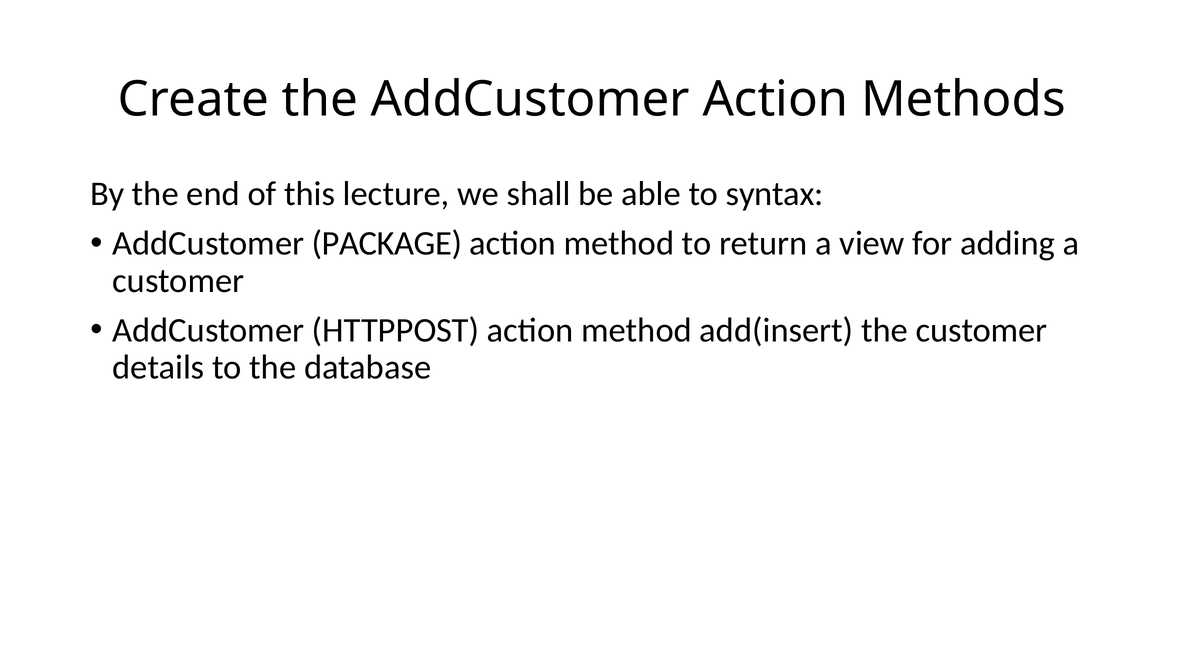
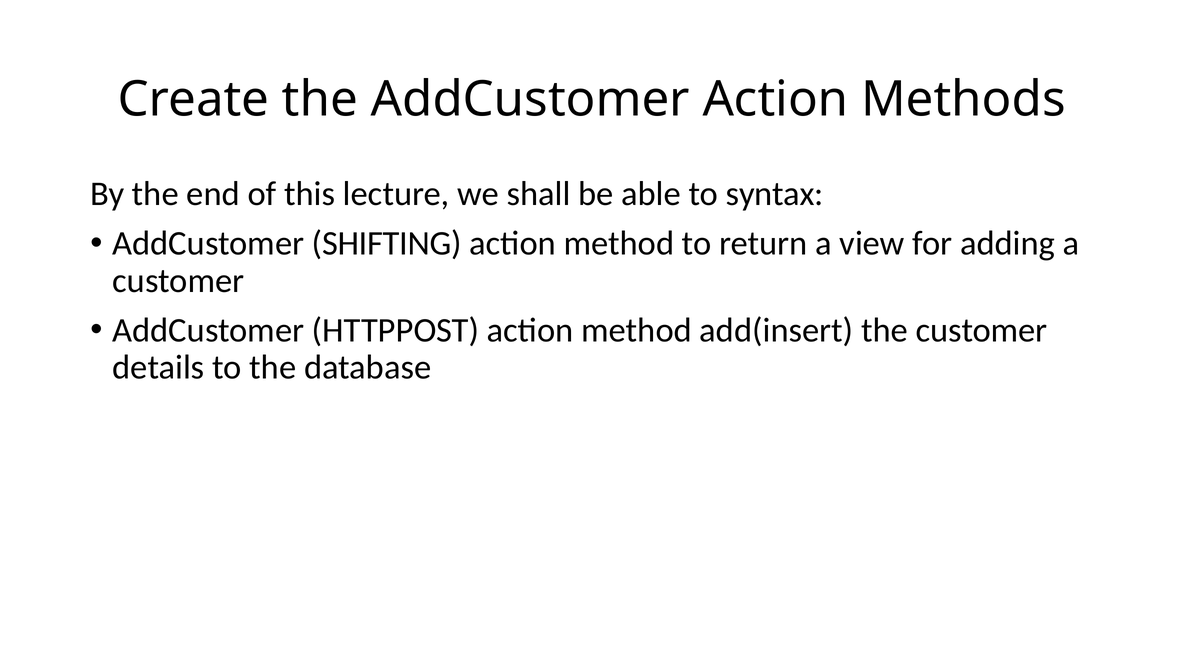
PACKAGE: PACKAGE -> SHIFTING
